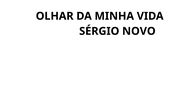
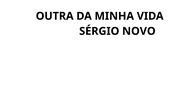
OLHAR: OLHAR -> OUTRA
